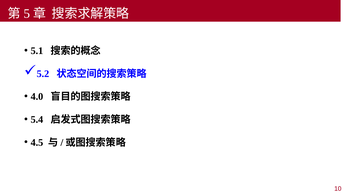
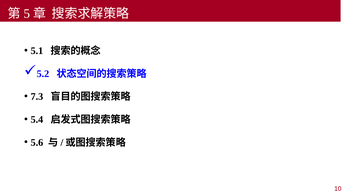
4.0: 4.0 -> 7.3
4.5: 4.5 -> 5.6
